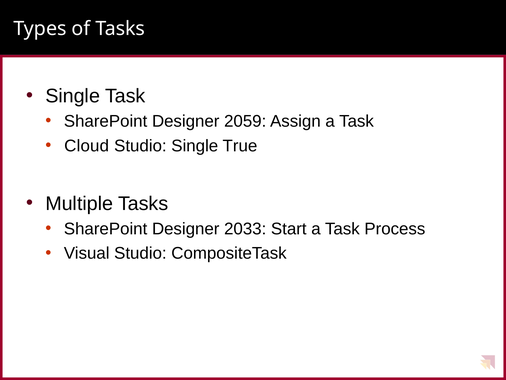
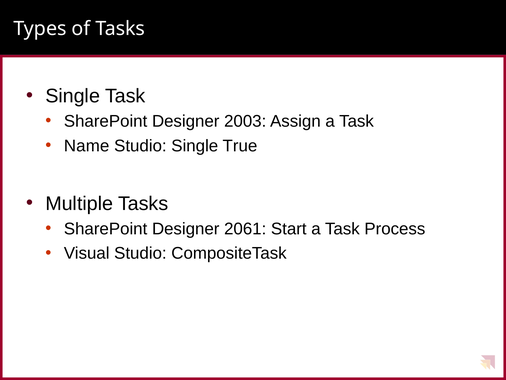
2059: 2059 -> 2003
Cloud: Cloud -> Name
2033: 2033 -> 2061
